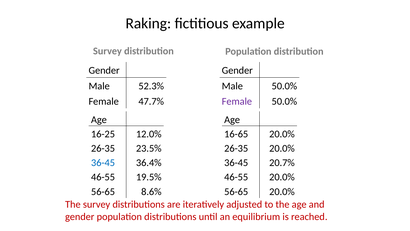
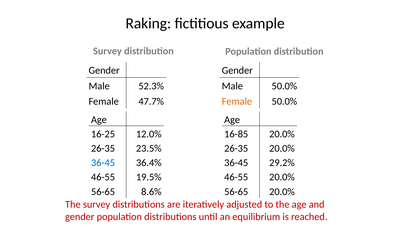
Female at (237, 101) colour: purple -> orange
16-65: 16-65 -> 16-85
20.7%: 20.7% -> 29.2%
